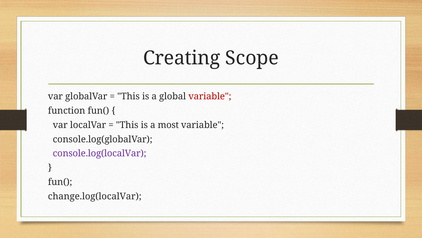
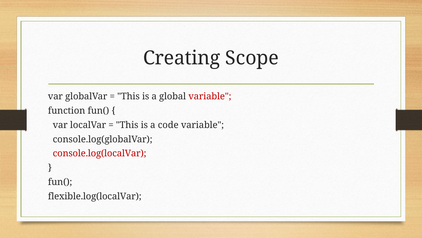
most: most -> code
console.log(localVar colour: purple -> red
change.log(localVar: change.log(localVar -> flexible.log(localVar
